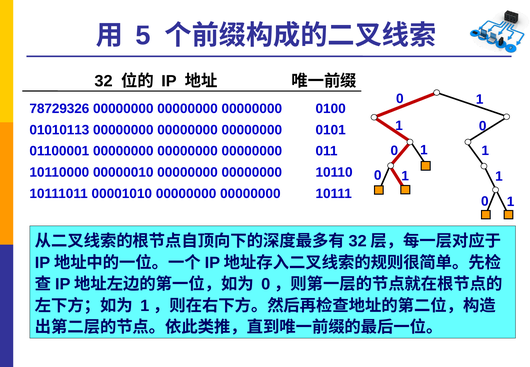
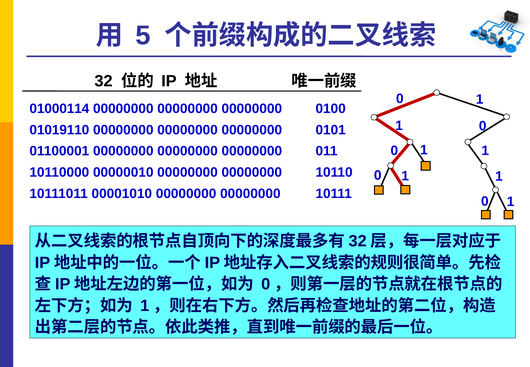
78729326: 78729326 -> 01000114
01010113: 01010113 -> 01019110
